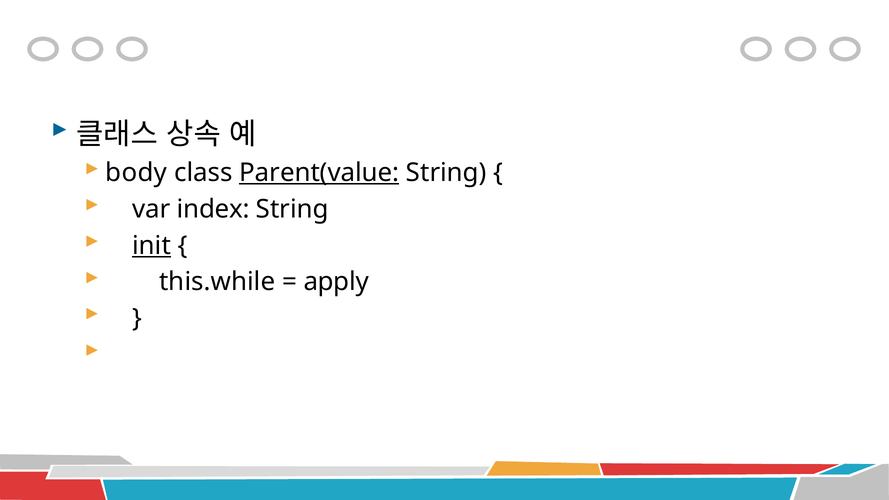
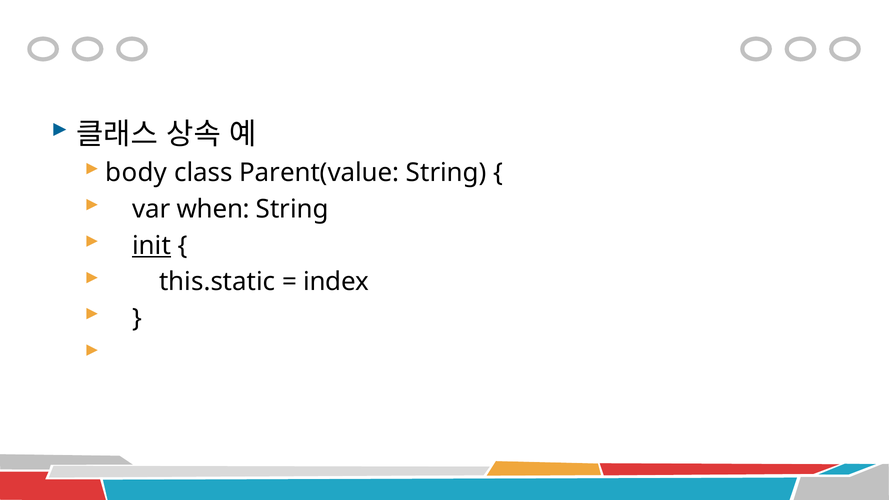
Parent(value underline: present -> none
index: index -> when
this.while: this.while -> this.static
apply: apply -> index
